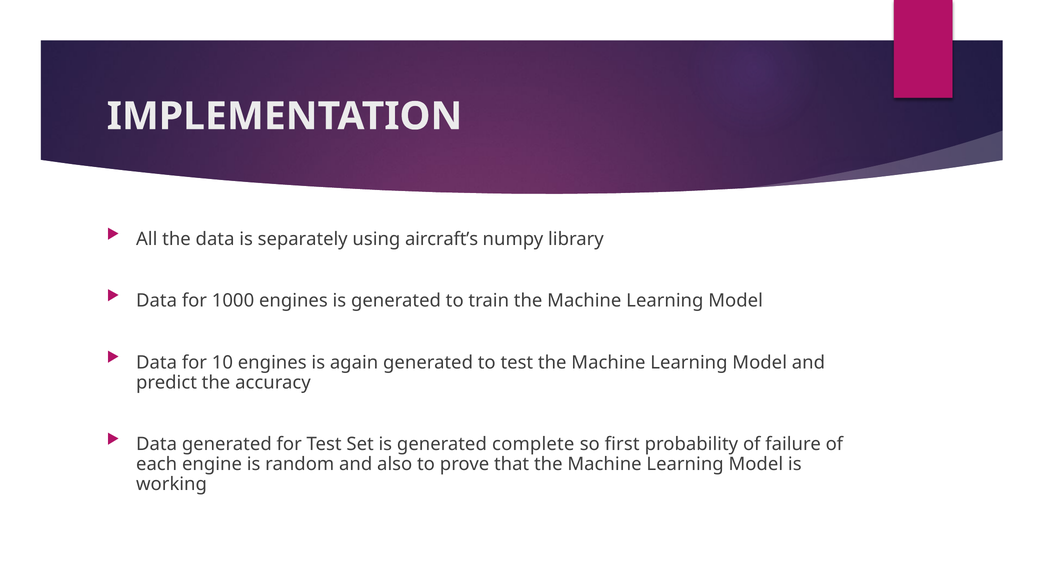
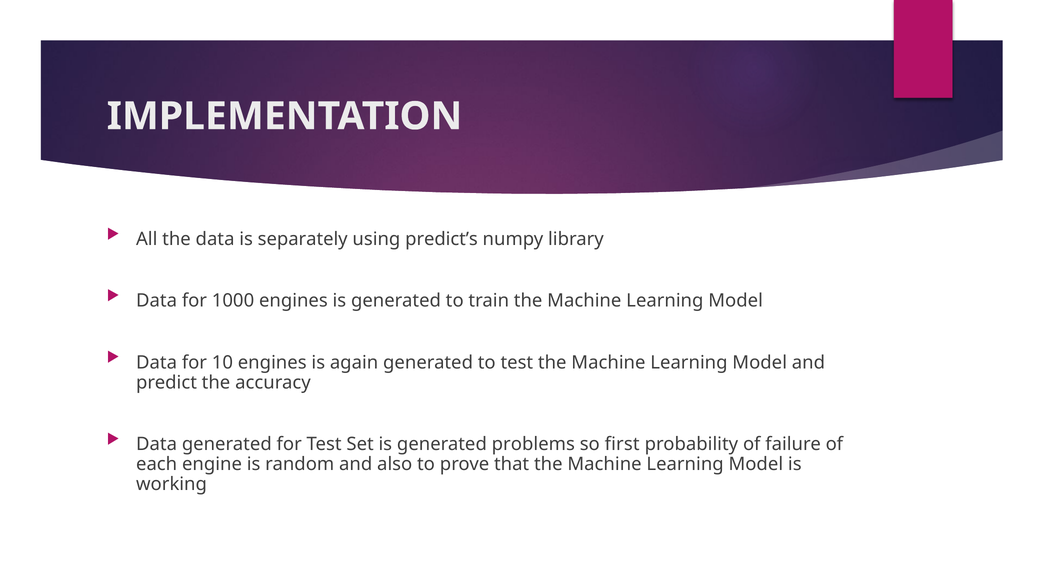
aircraft’s: aircraft’s -> predict’s
complete: complete -> problems
